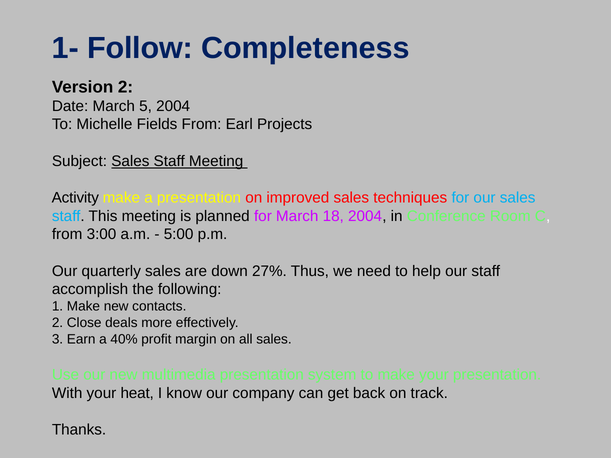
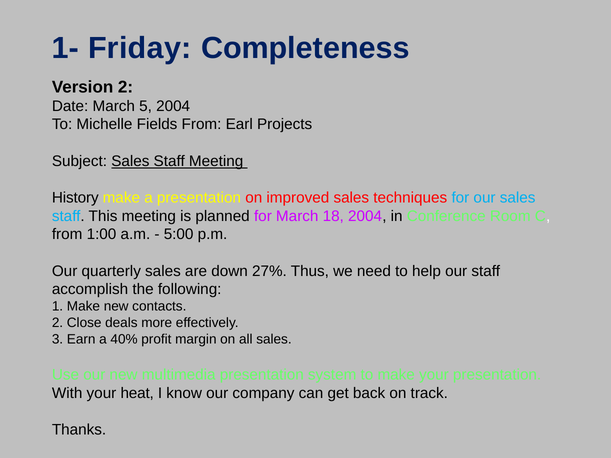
Follow: Follow -> Friday
Activity: Activity -> History
3:00: 3:00 -> 1:00
